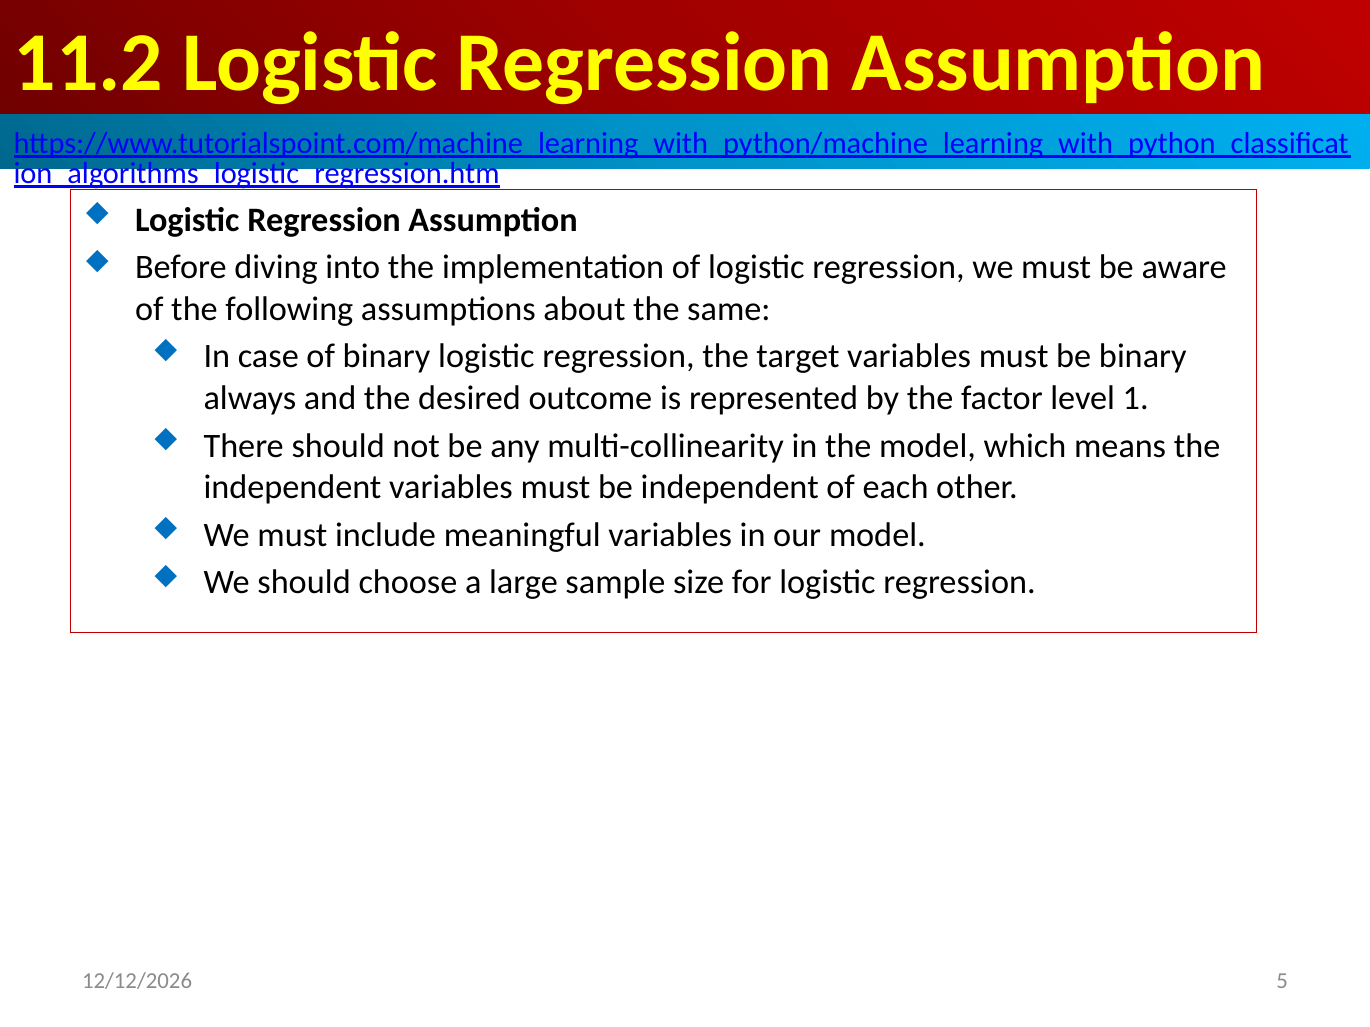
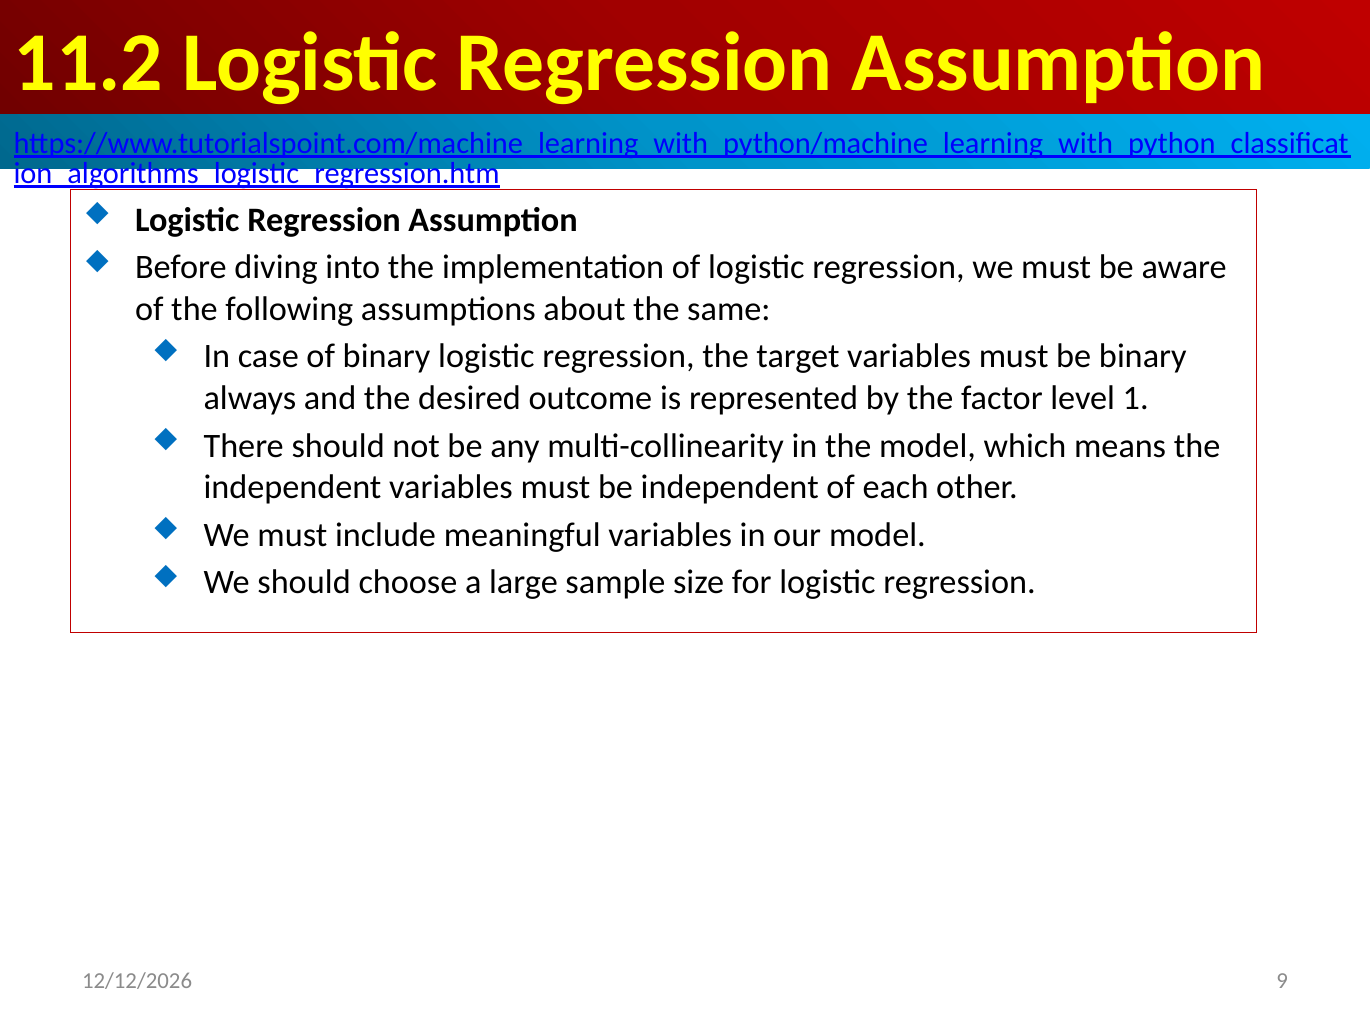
5: 5 -> 9
